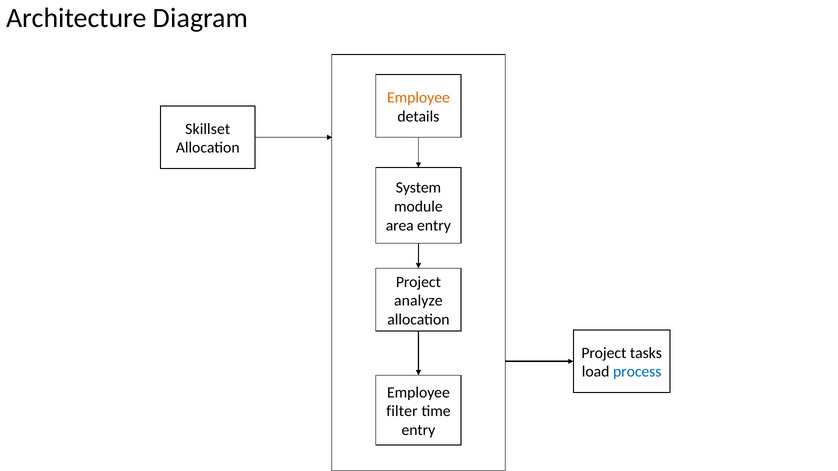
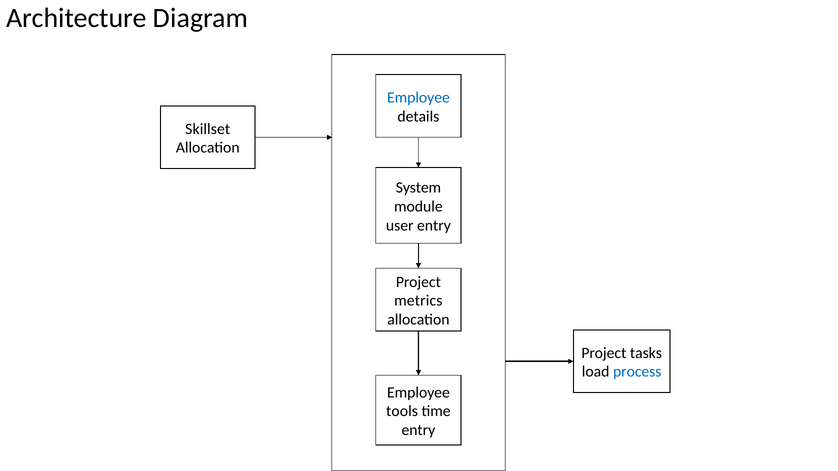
Employee at (418, 98) colour: orange -> blue
area: area -> user
analyze: analyze -> metrics
filter: filter -> tools
